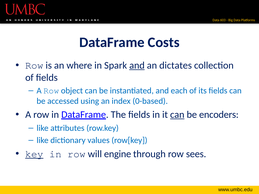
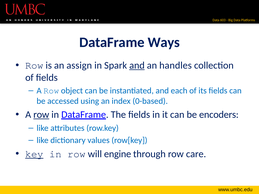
Costs: Costs -> Ways
where: where -> assign
dictates: dictates -> handles
row at (41, 115) underline: none -> present
can at (177, 115) underline: present -> none
sees: sees -> care
